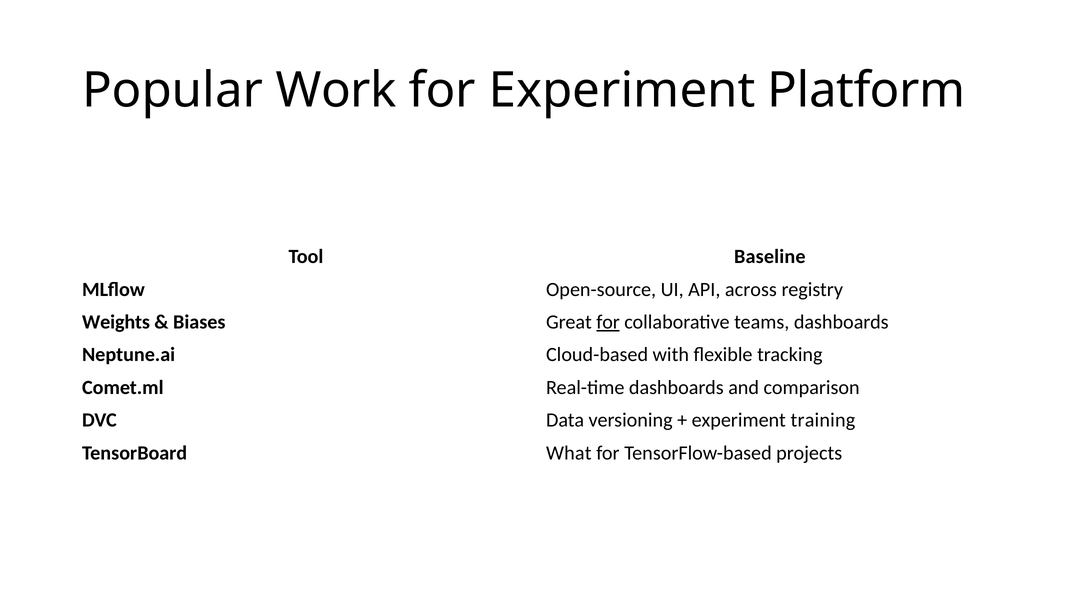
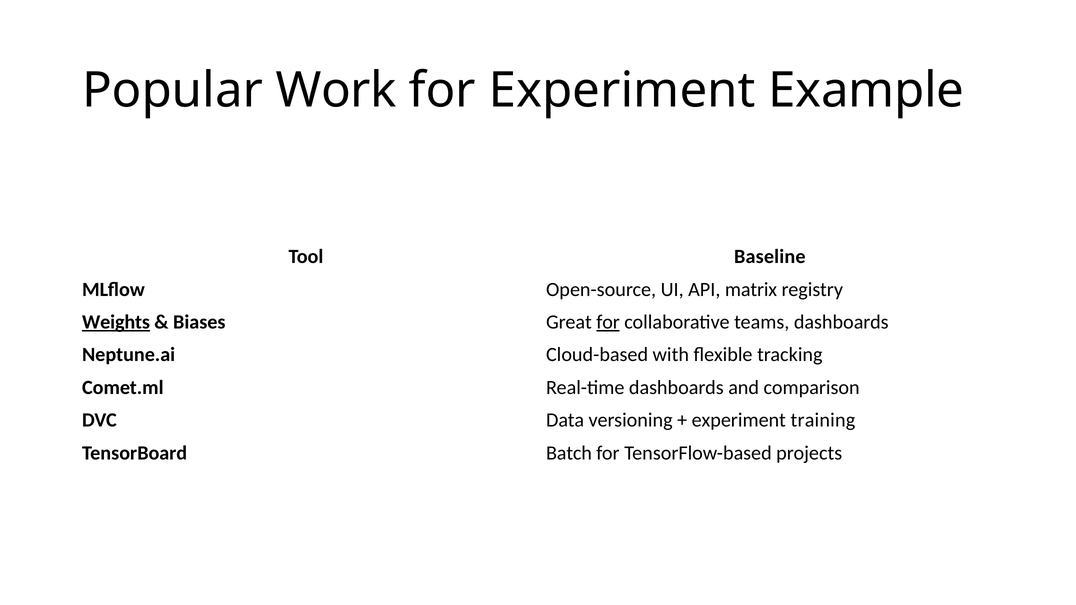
Platform: Platform -> Example
across: across -> matrix
Weights underline: none -> present
What: What -> Batch
